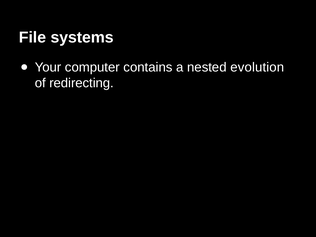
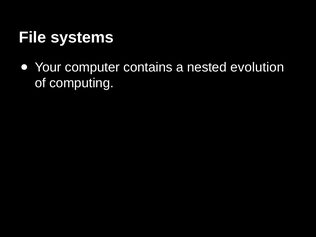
redirecting: redirecting -> computing
